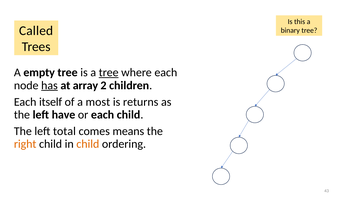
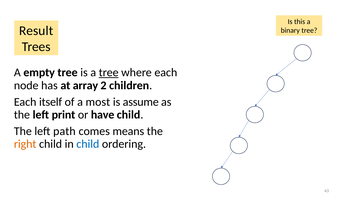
Called: Called -> Result
has underline: present -> none
returns: returns -> assume
have: have -> print
or each: each -> have
total: total -> path
child at (88, 144) colour: orange -> blue
